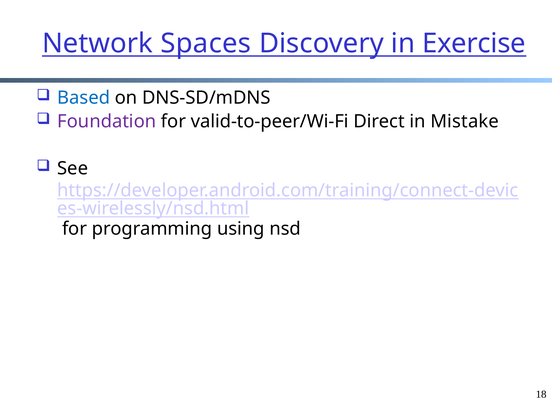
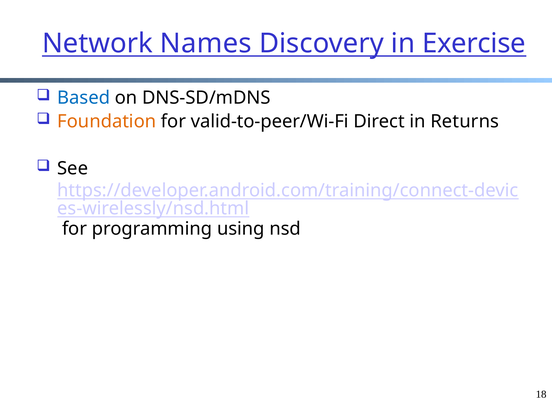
Spaces: Spaces -> Names
Foundation colour: purple -> orange
Mistake: Mistake -> Returns
